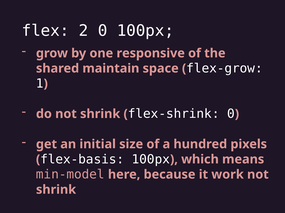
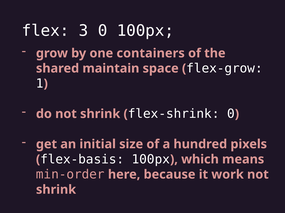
2: 2 -> 3
responsive: responsive -> containers
min-model: min-model -> min-order
